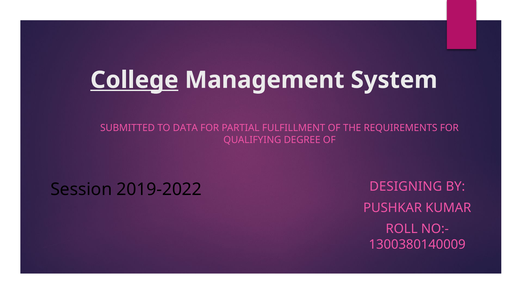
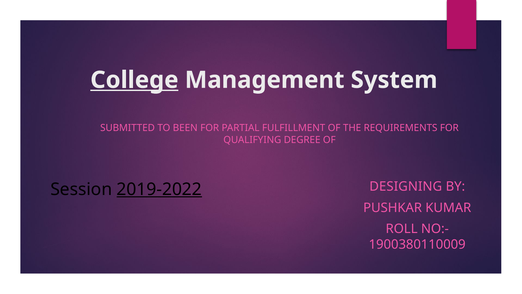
DATA: DATA -> BEEN
2019-2022 underline: none -> present
1300380140009: 1300380140009 -> 1900380110009
